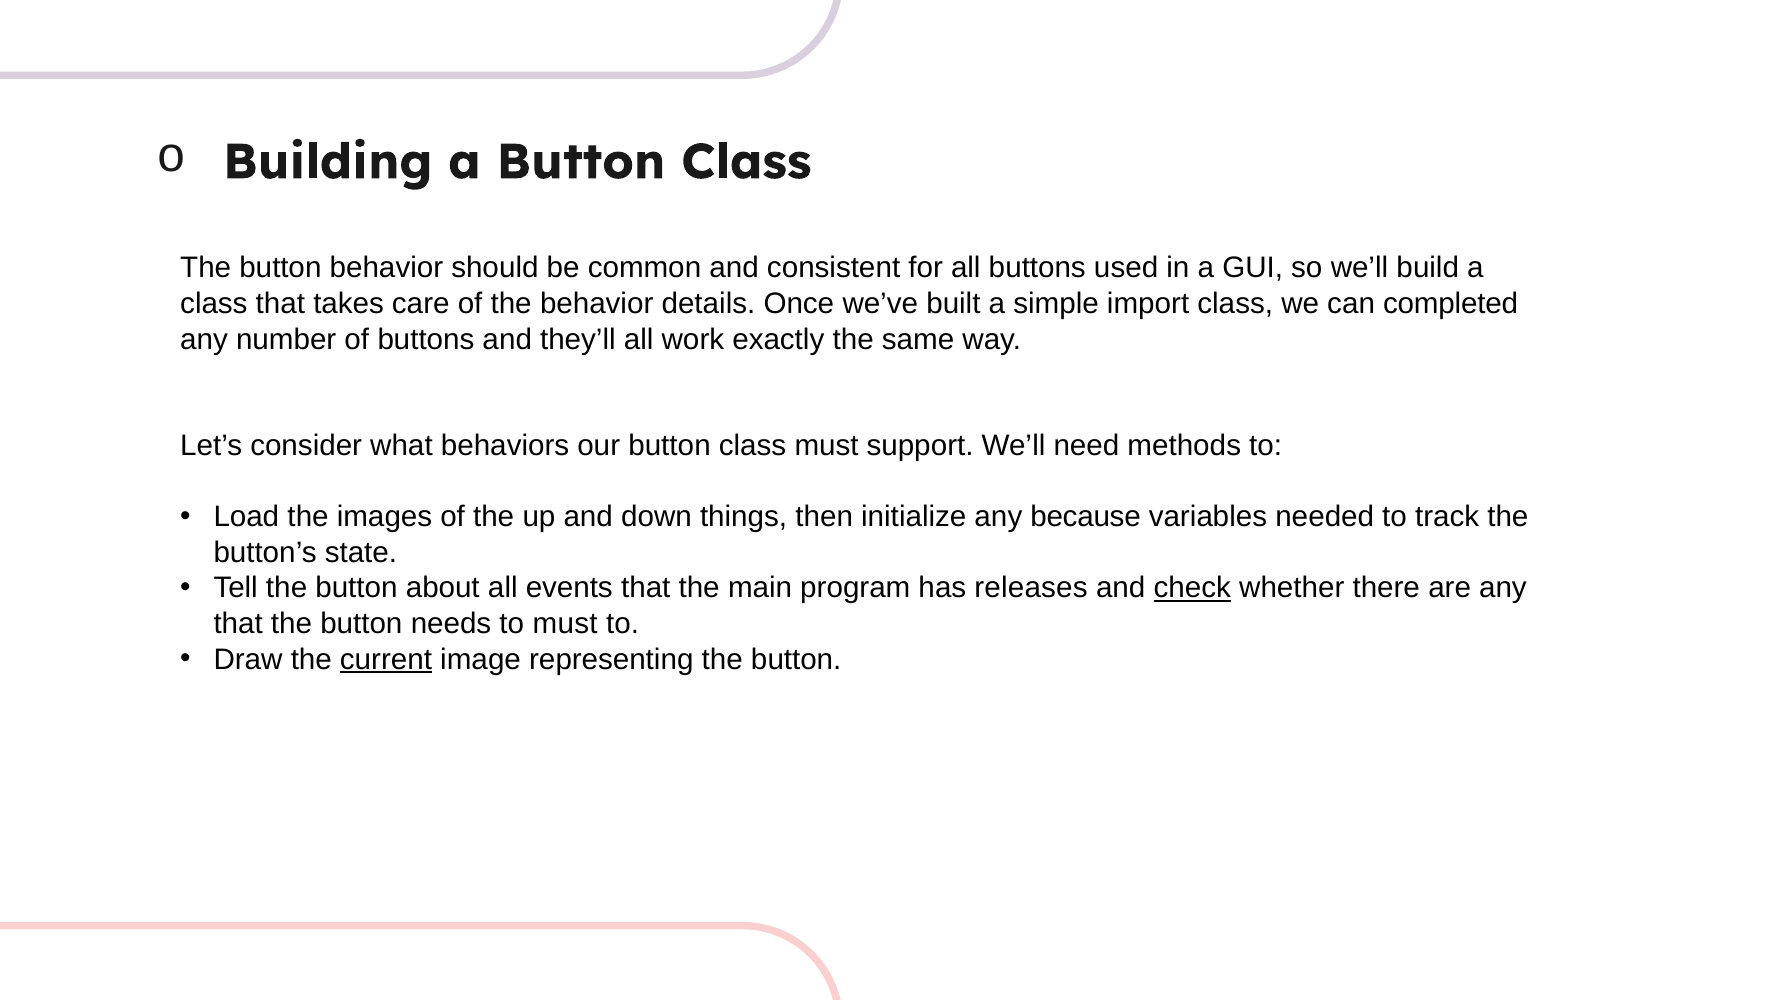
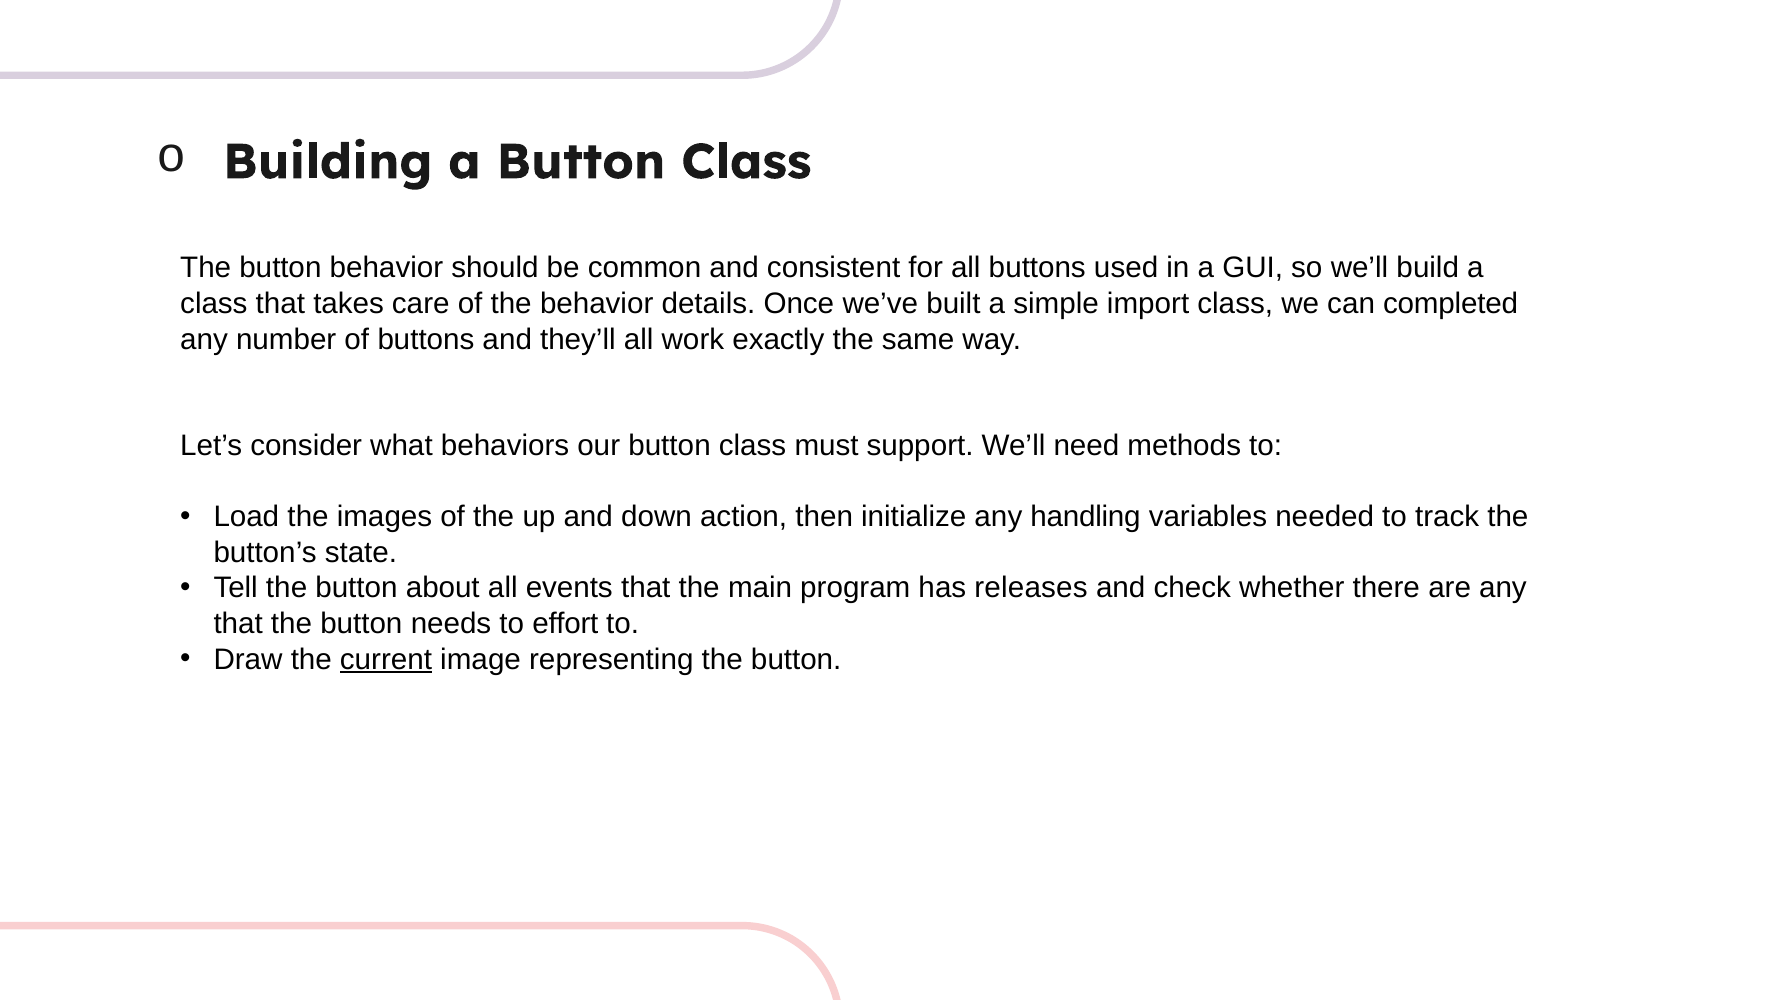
things: things -> action
because: because -> handling
check underline: present -> none
to must: must -> effort
